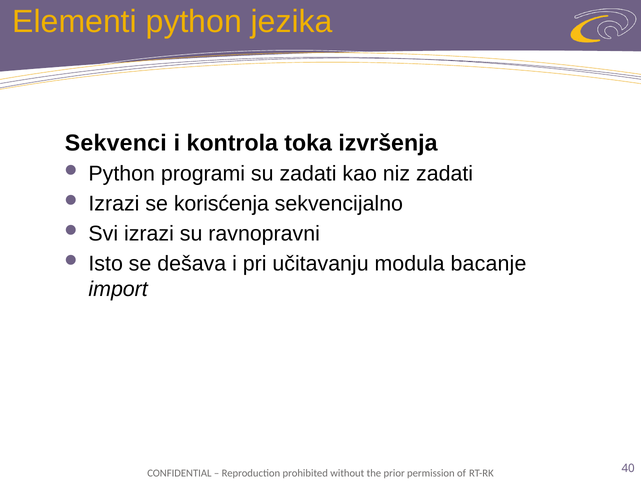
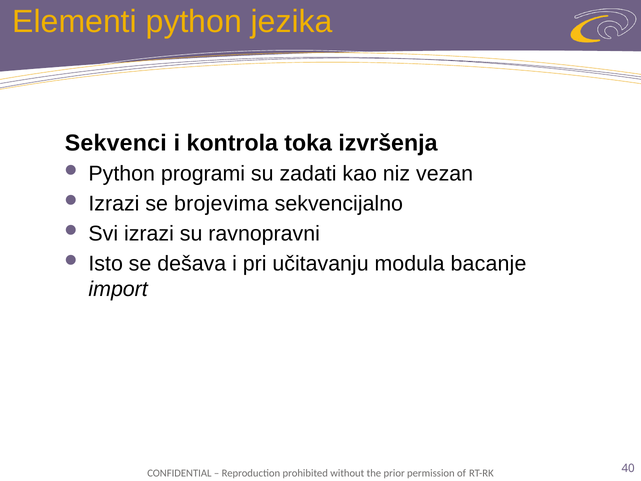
niz zadati: zadati -> vezan
korisćenja: korisćenja -> brojevima
